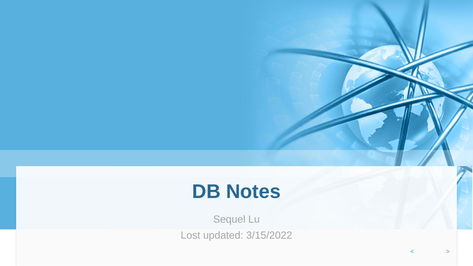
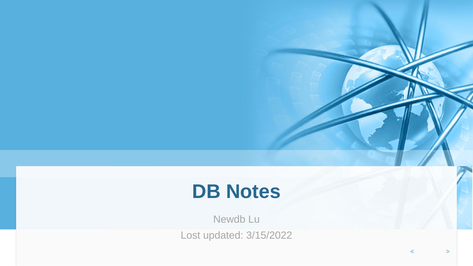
Sequel: Sequel -> Newdb
